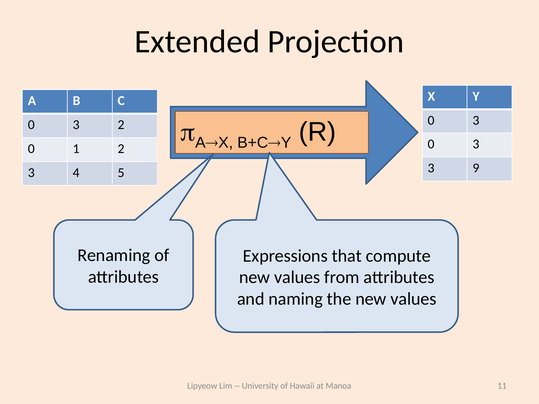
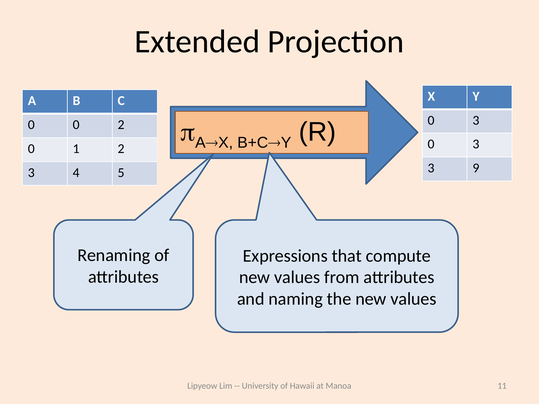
3 at (76, 125): 3 -> 0
